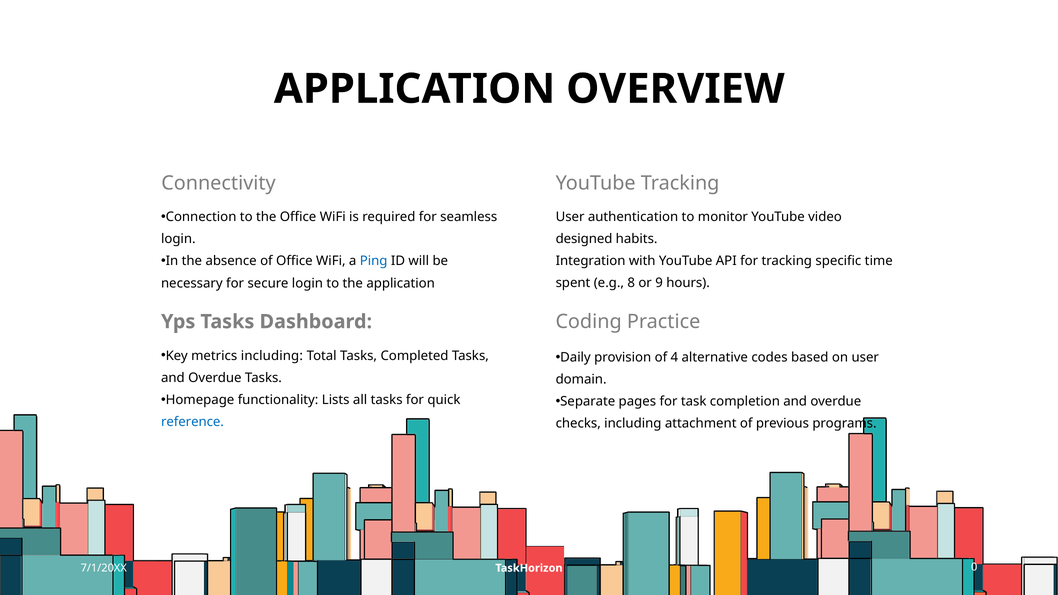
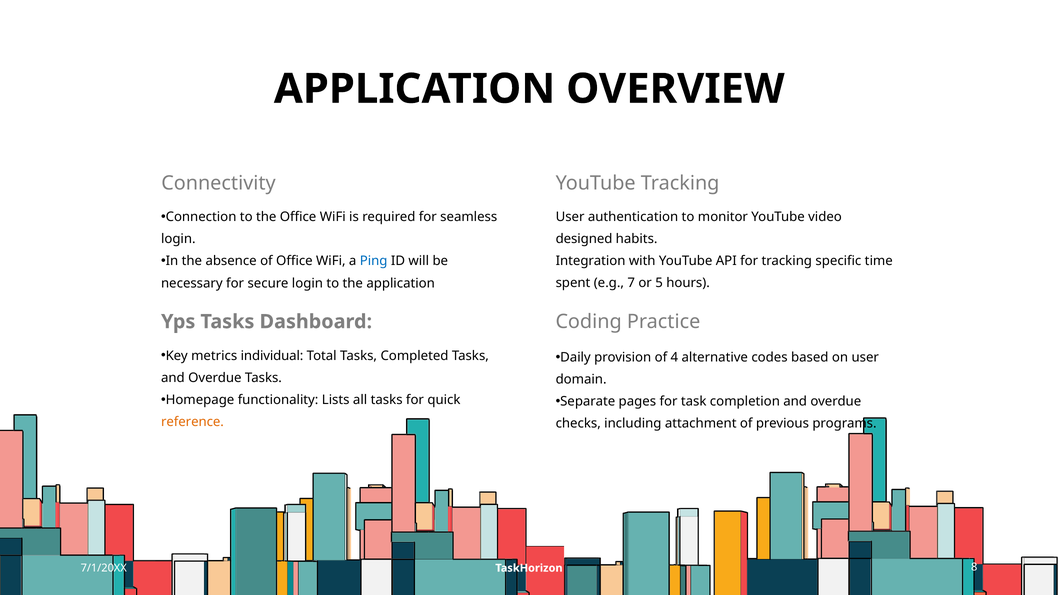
8: 8 -> 7
9: 9 -> 5
metrics including: including -> individual
reference colour: blue -> orange
0: 0 -> 8
